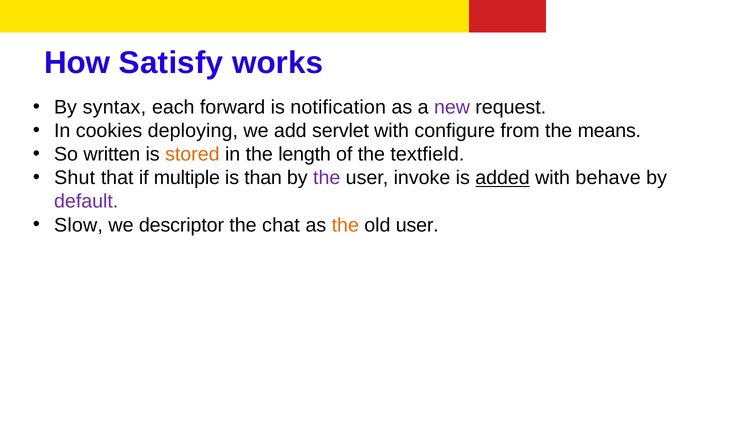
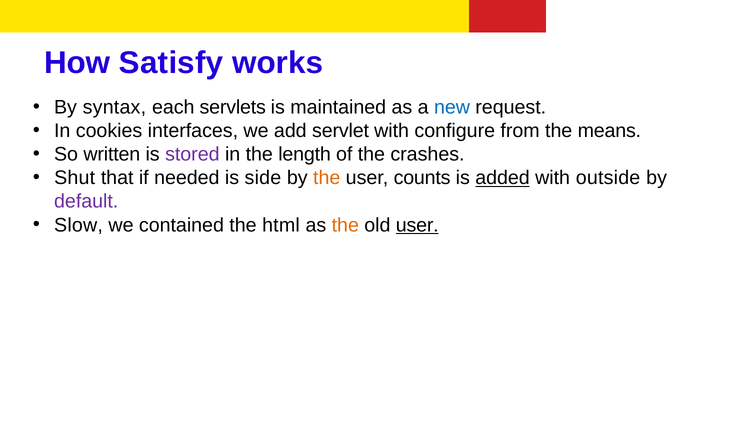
forward: forward -> servlets
notification: notification -> maintained
new colour: purple -> blue
deploying: deploying -> interfaces
stored colour: orange -> purple
textfield: textfield -> crashes
multiple: multiple -> needed
than: than -> side
the at (327, 178) colour: purple -> orange
invoke: invoke -> counts
behave: behave -> outside
descriptor: descriptor -> contained
chat: chat -> html
user at (417, 225) underline: none -> present
